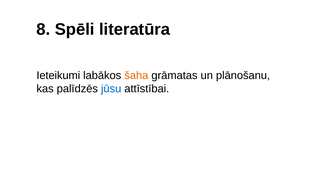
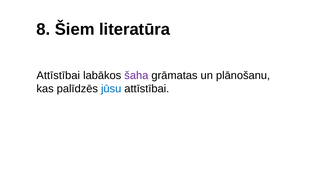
Spēli: Spēli -> Šiem
Ieteikumi at (58, 75): Ieteikumi -> Attīstībai
šaha colour: orange -> purple
